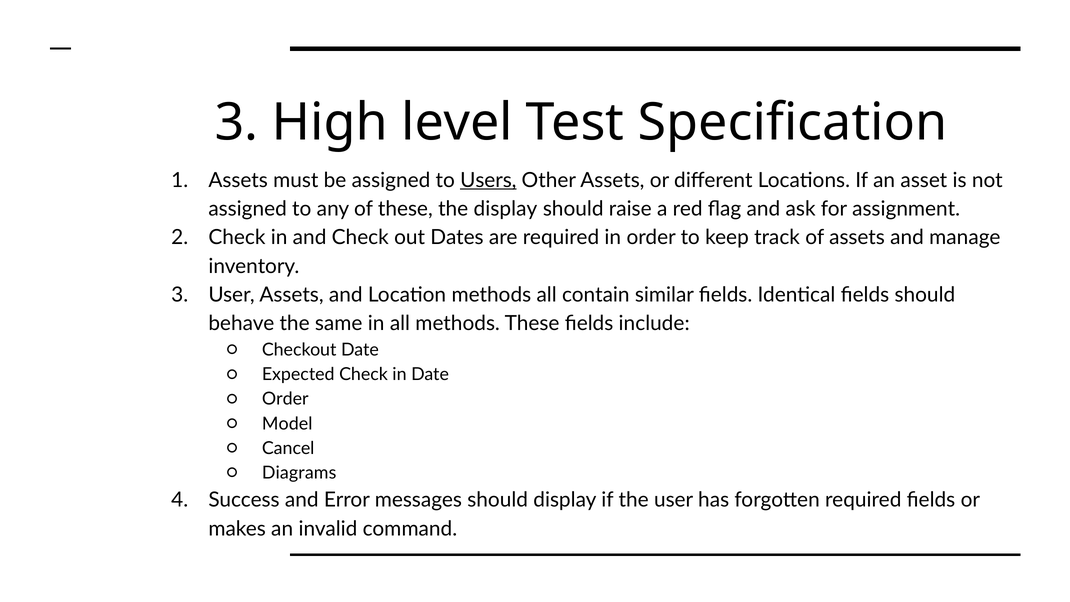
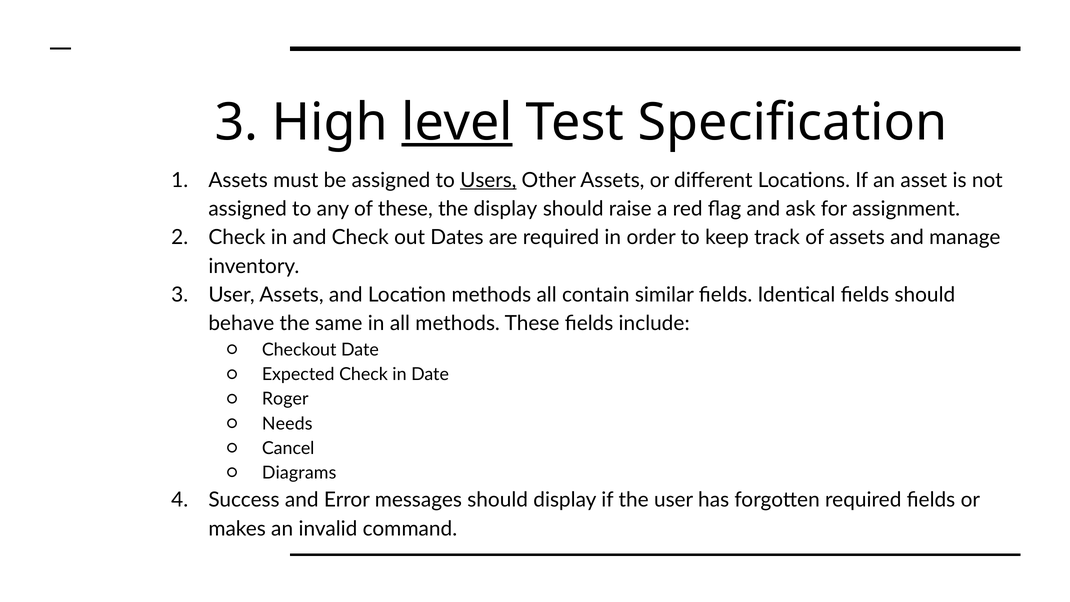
level underline: none -> present
Order at (285, 399): Order -> Roger
Model: Model -> Needs
